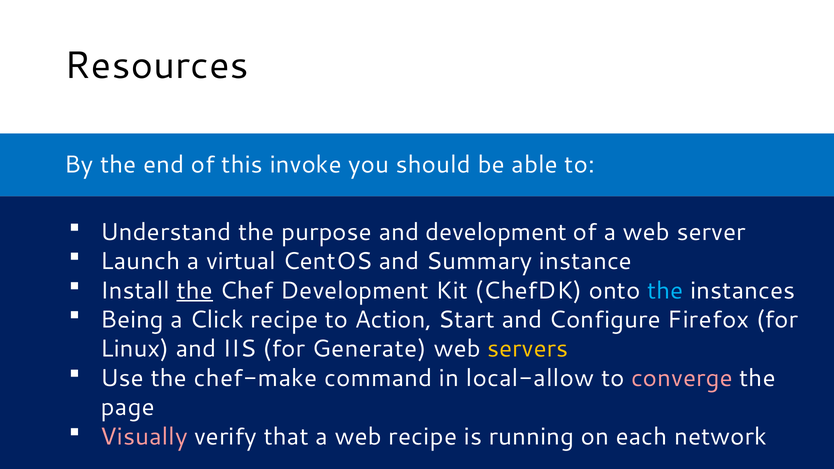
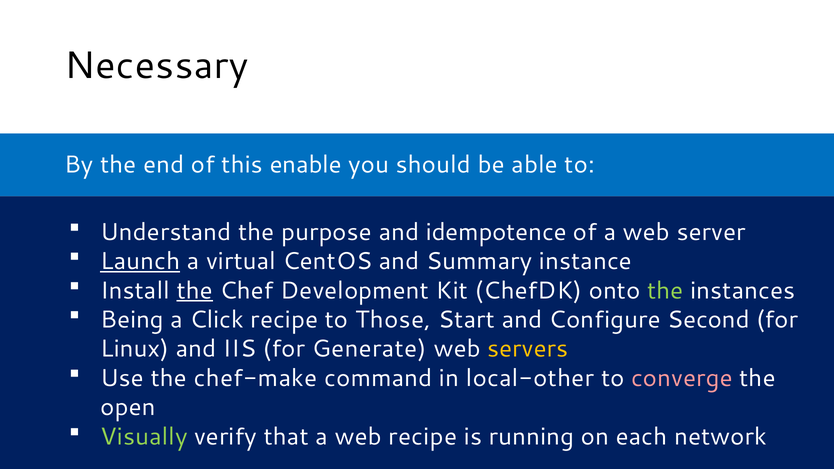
Resources: Resources -> Necessary
invoke: invoke -> enable
and development: development -> idempotence
Launch underline: none -> present
the at (665, 291) colour: light blue -> light green
Action: Action -> Those
Firefox: Firefox -> Second
local-allow: local-allow -> local-other
page: page -> open
Visually colour: pink -> light green
